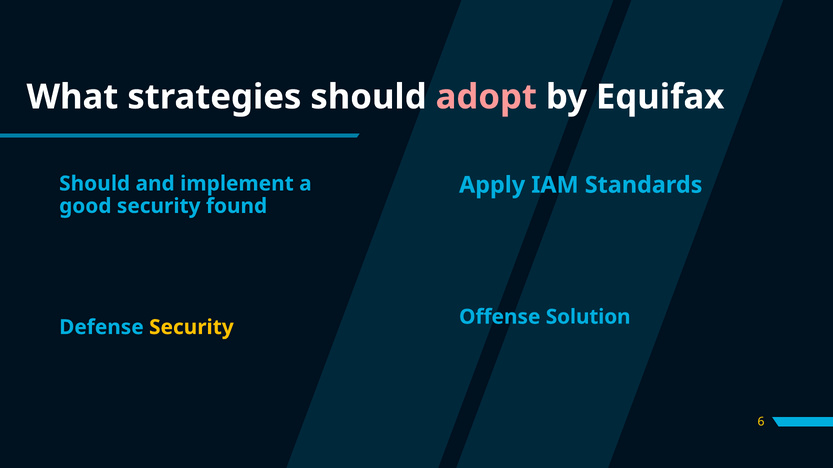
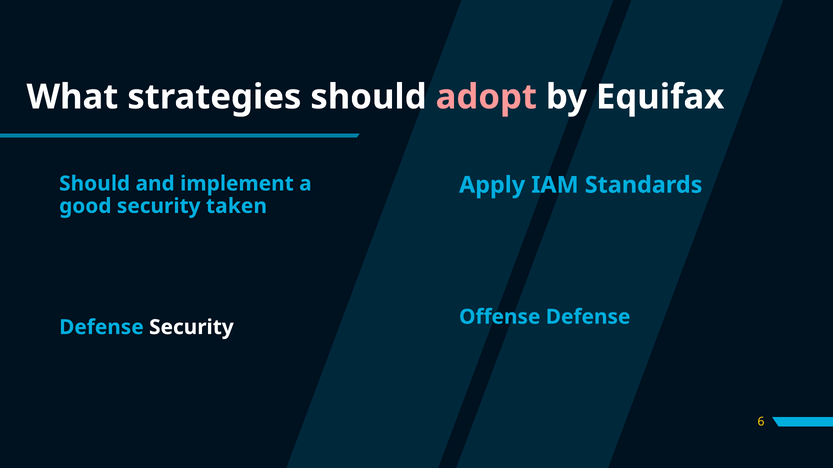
found: found -> taken
Security at (191, 328) colour: yellow -> white
Offense Solution: Solution -> Defense
